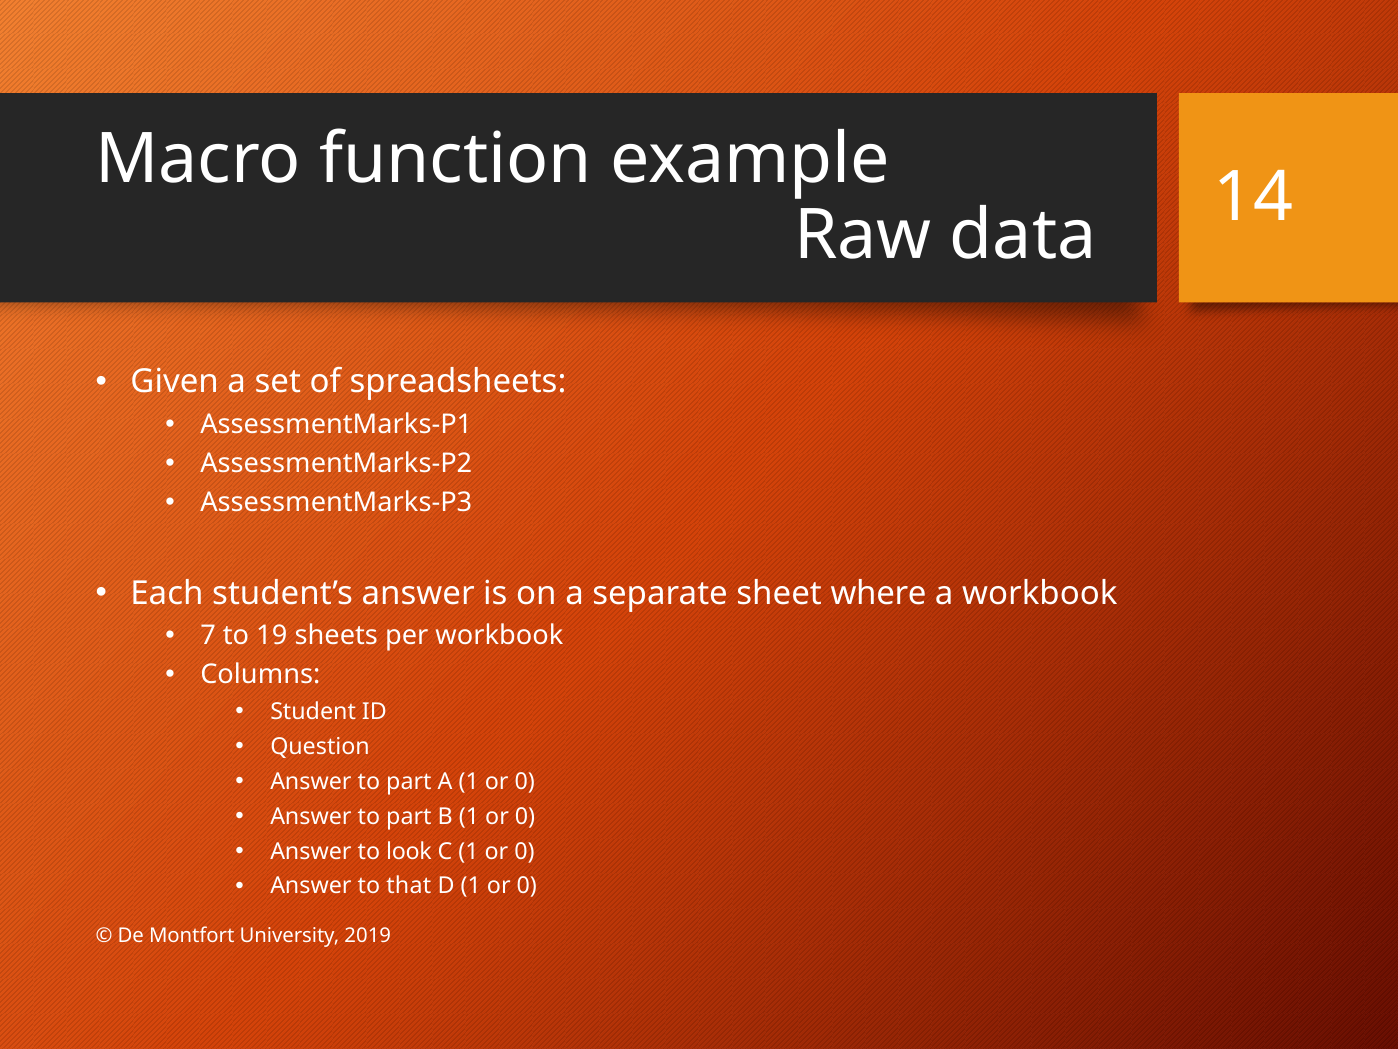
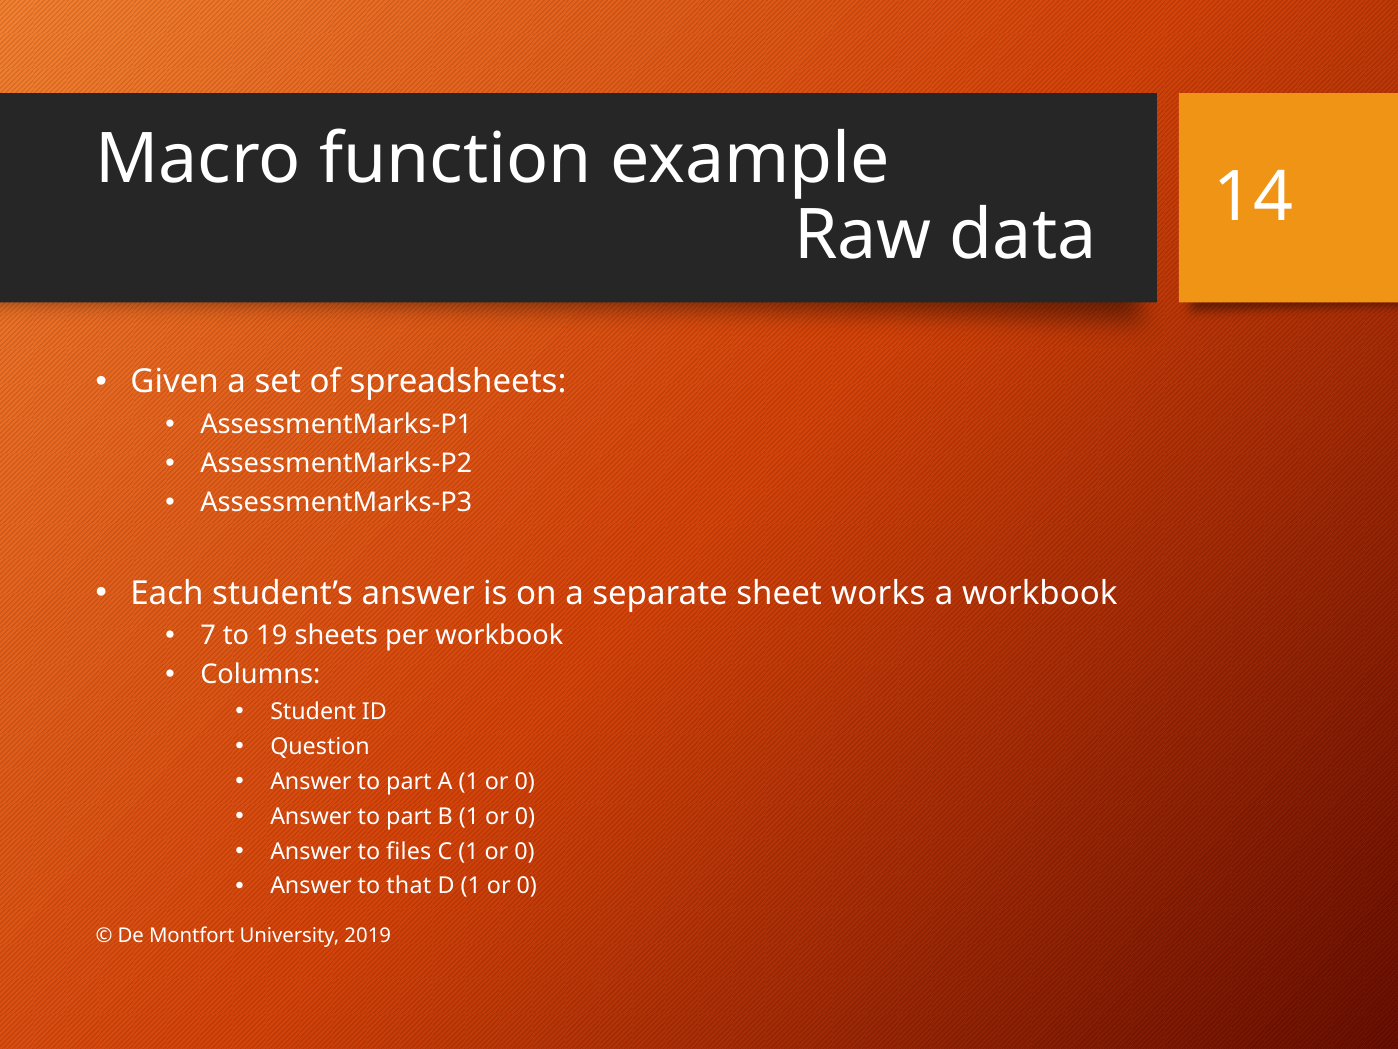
where: where -> works
look: look -> files
